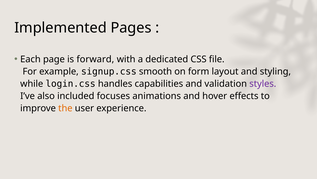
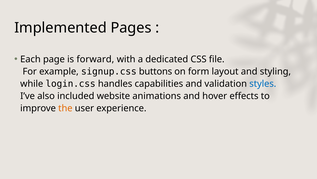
smooth: smooth -> buttons
styles colour: purple -> blue
focuses: focuses -> website
